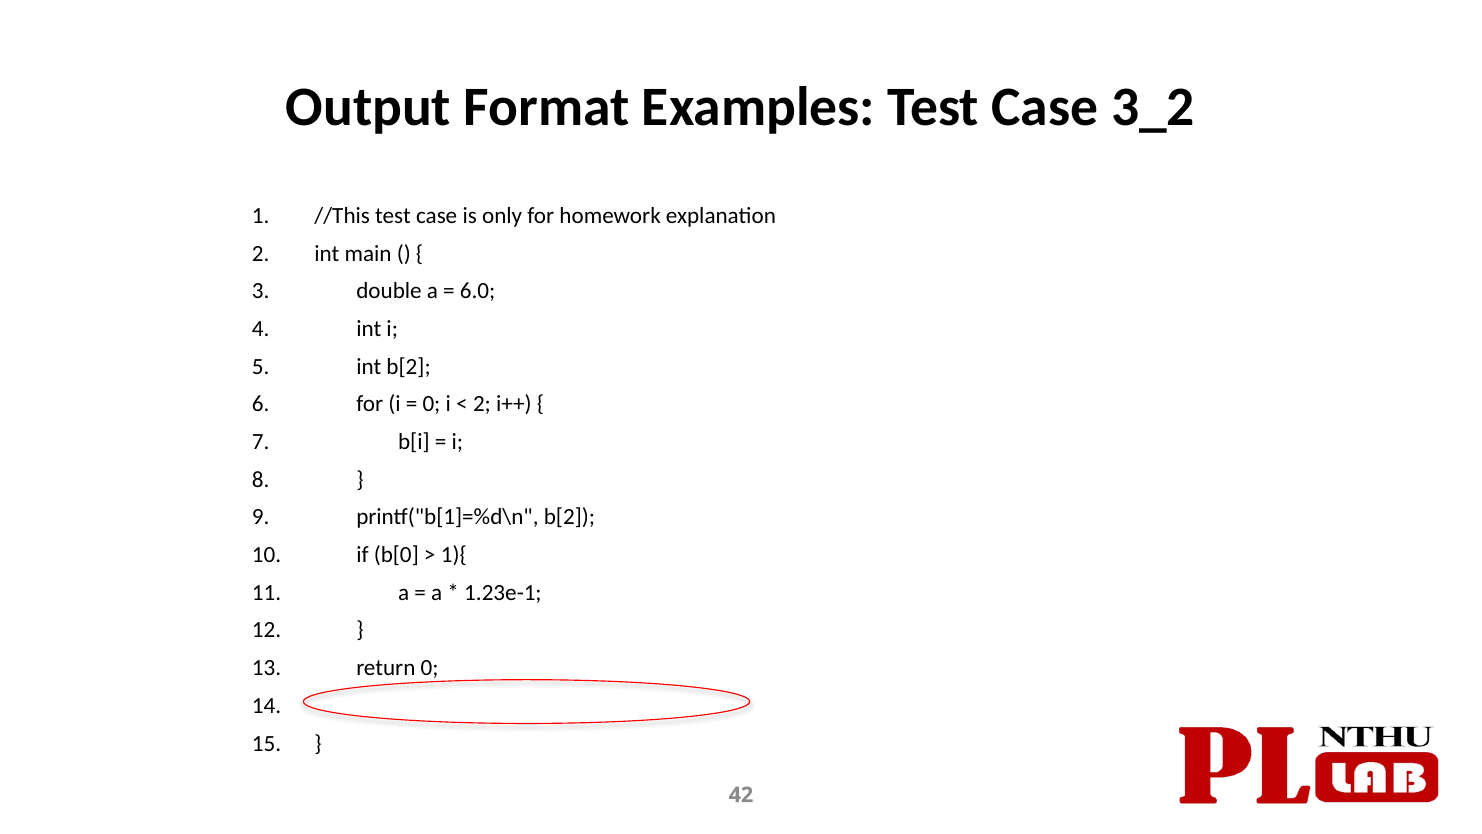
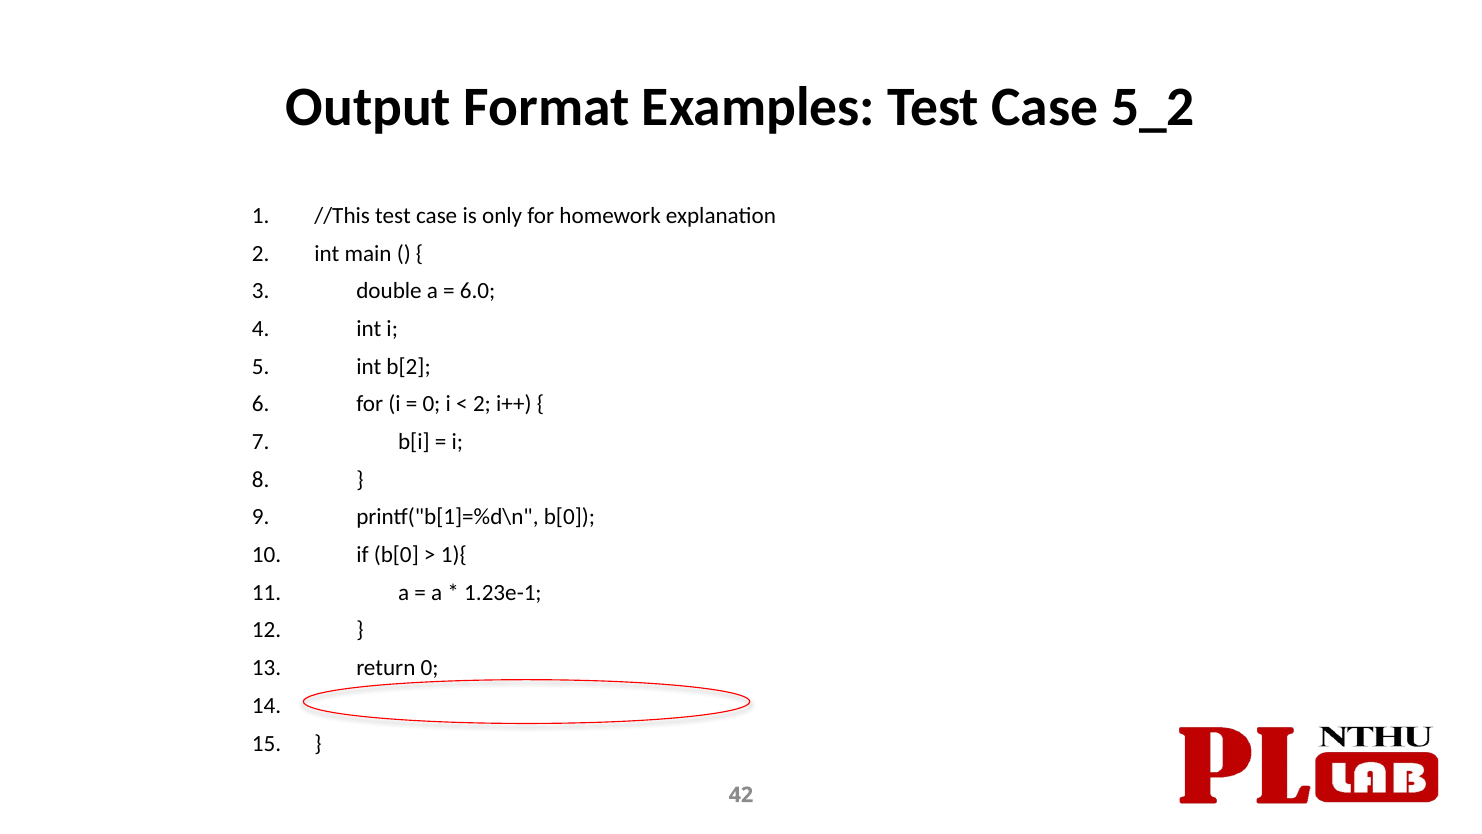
3_2: 3_2 -> 5_2
printf("b[1]=%d\n b[2: b[2 -> b[0
